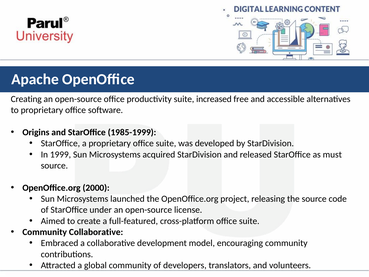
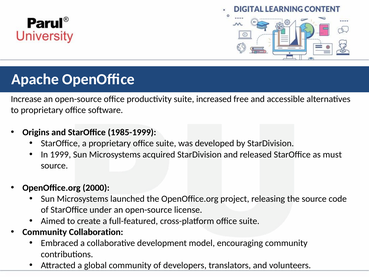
Creating: Creating -> Increase
Community Collaborative: Collaborative -> Collaboration
